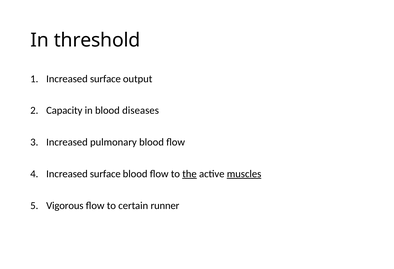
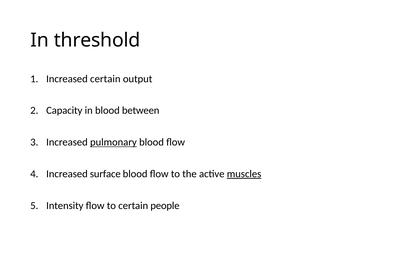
surface at (105, 79): surface -> certain
diseases: diseases -> between
pulmonary underline: none -> present
the underline: present -> none
Vigorous: Vigorous -> Intensity
runner: runner -> people
